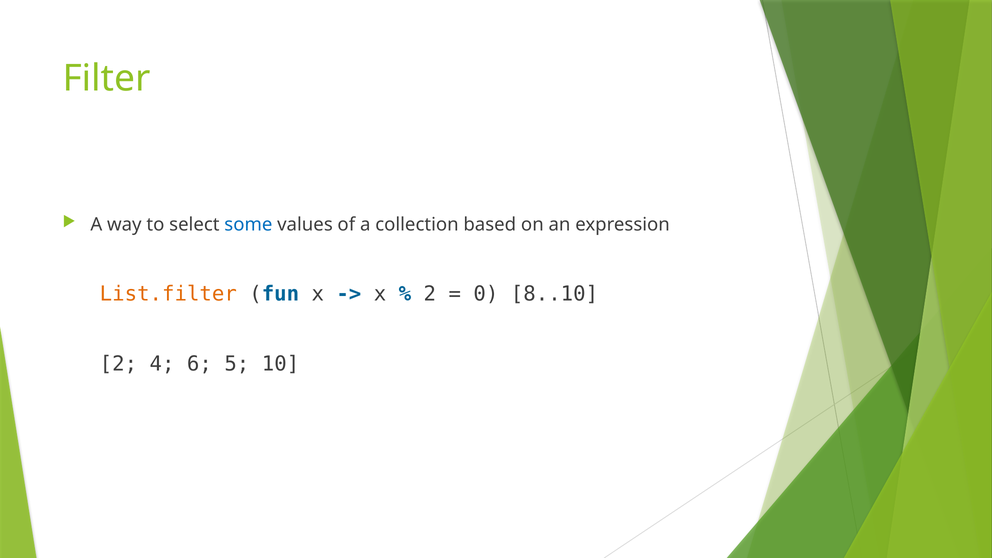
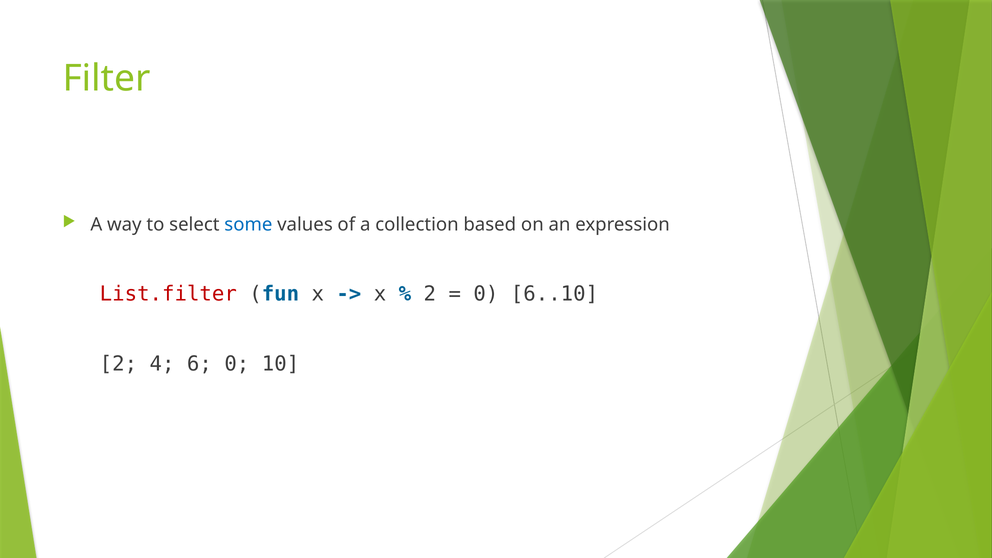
List.filter colour: orange -> red
8..10: 8..10 -> 6..10
6 5: 5 -> 0
